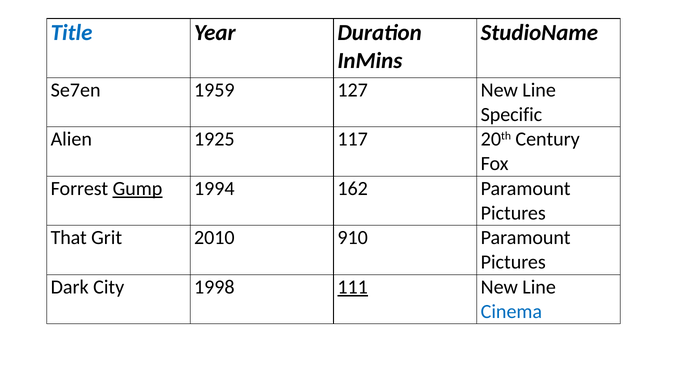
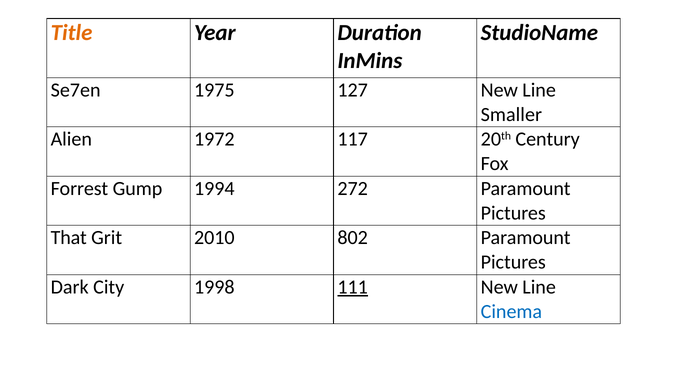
Title colour: blue -> orange
1959: 1959 -> 1975
Specific: Specific -> Smaller
1925: 1925 -> 1972
Gump underline: present -> none
162: 162 -> 272
910: 910 -> 802
